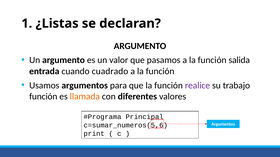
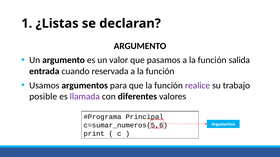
cuadrado: cuadrado -> reservada
función at (43, 97): función -> posible
llamada colour: orange -> purple
